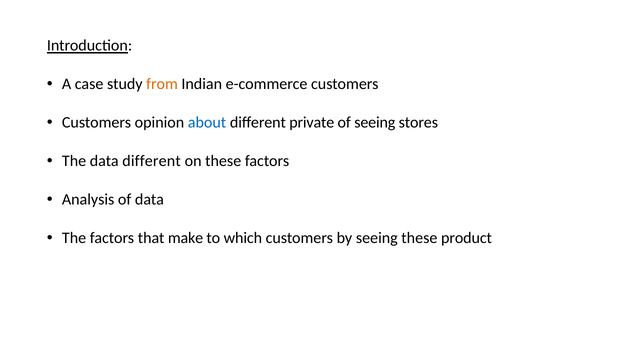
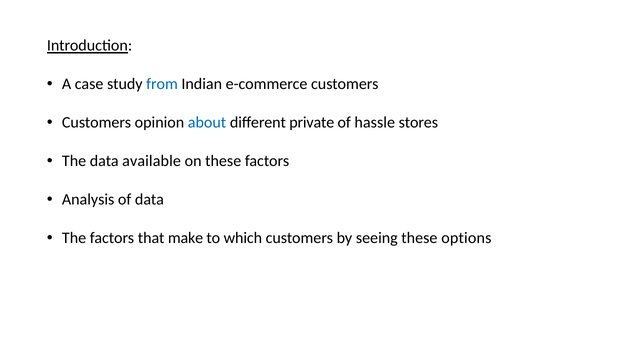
from colour: orange -> blue
of seeing: seeing -> hassle
data different: different -> available
product: product -> options
